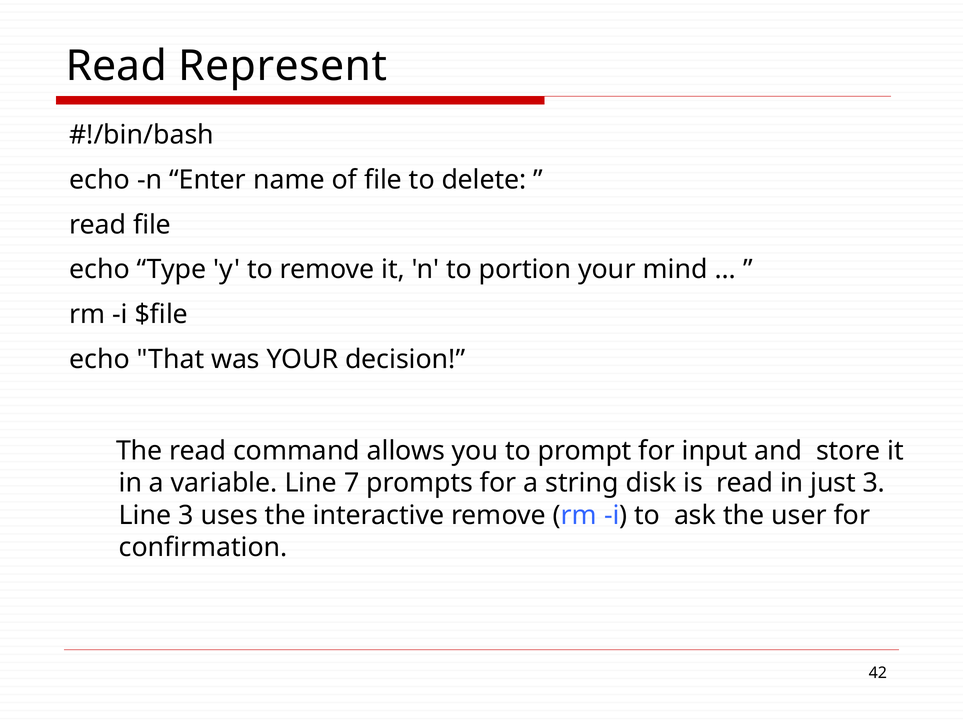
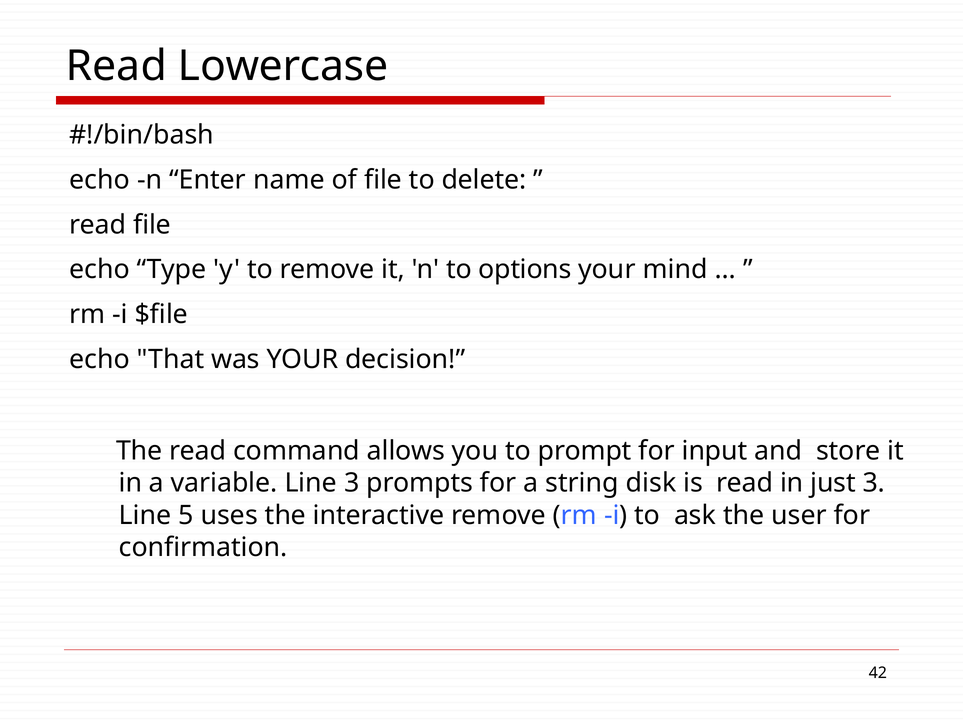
Represent: Represent -> Lowercase
portion: portion -> options
Line 7: 7 -> 3
Line 3: 3 -> 5
